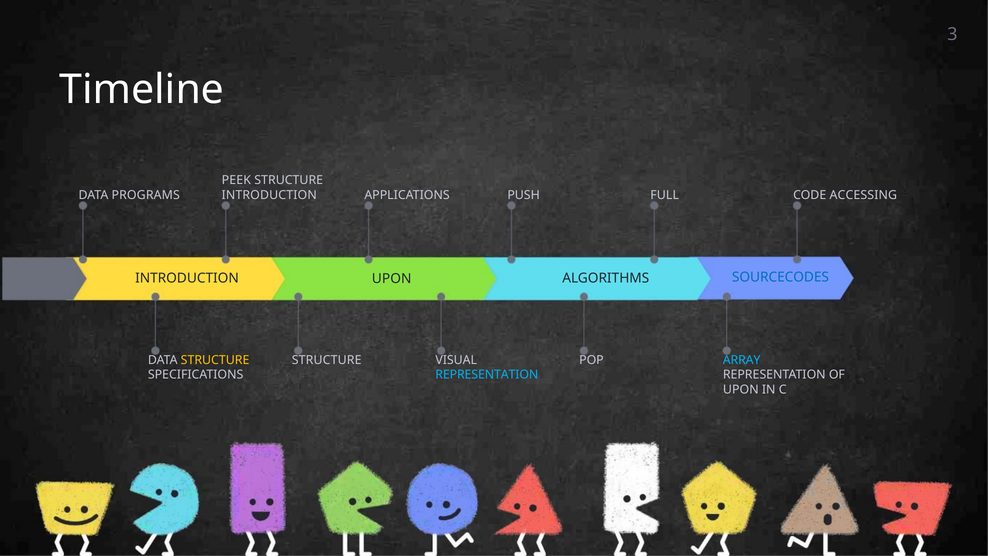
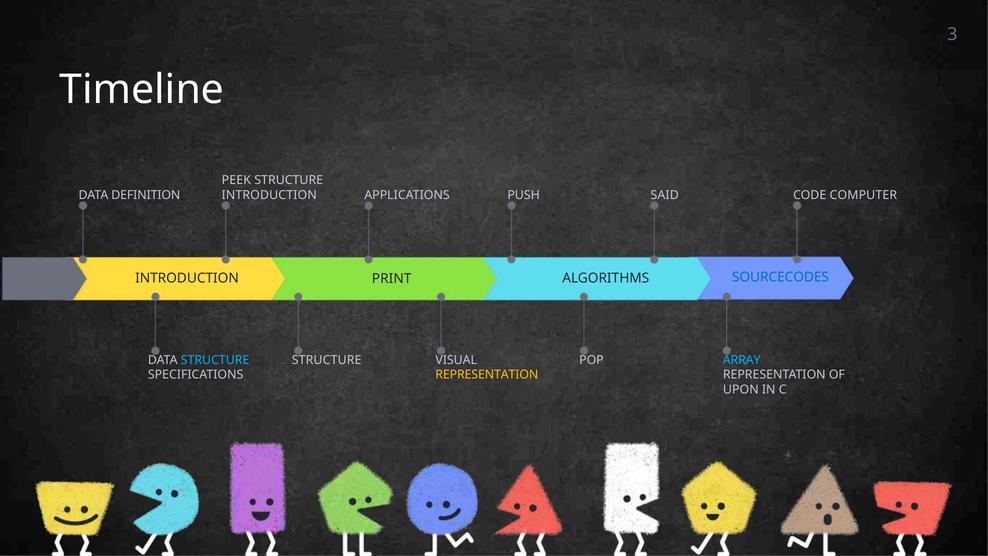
PROGRAMS: PROGRAMS -> DEFINITION
FULL: FULL -> SAID
ACCESSING: ACCESSING -> COMPUTER
UPON at (392, 278): UPON -> PRINT
STRUCTURE at (215, 360) colour: yellow -> light blue
REPRESENTATION at (487, 375) colour: light blue -> yellow
